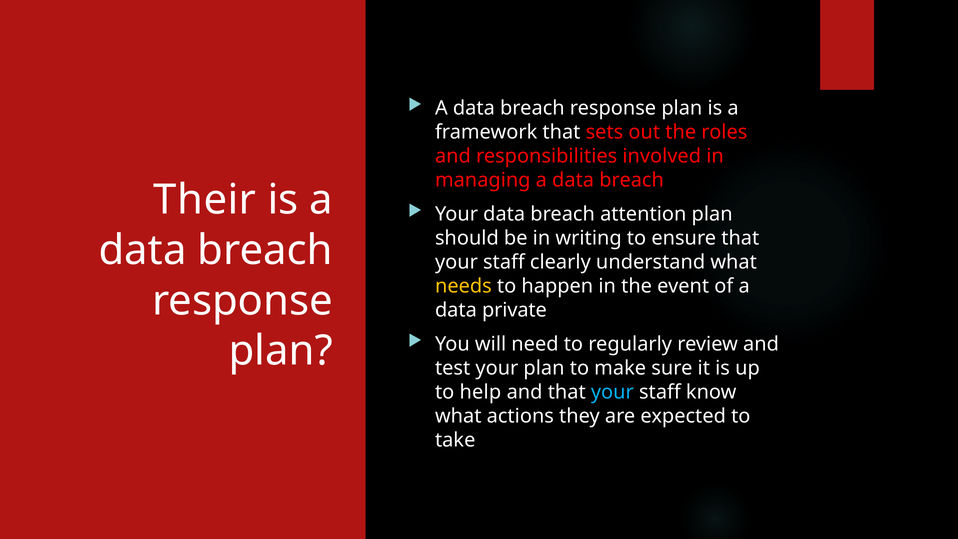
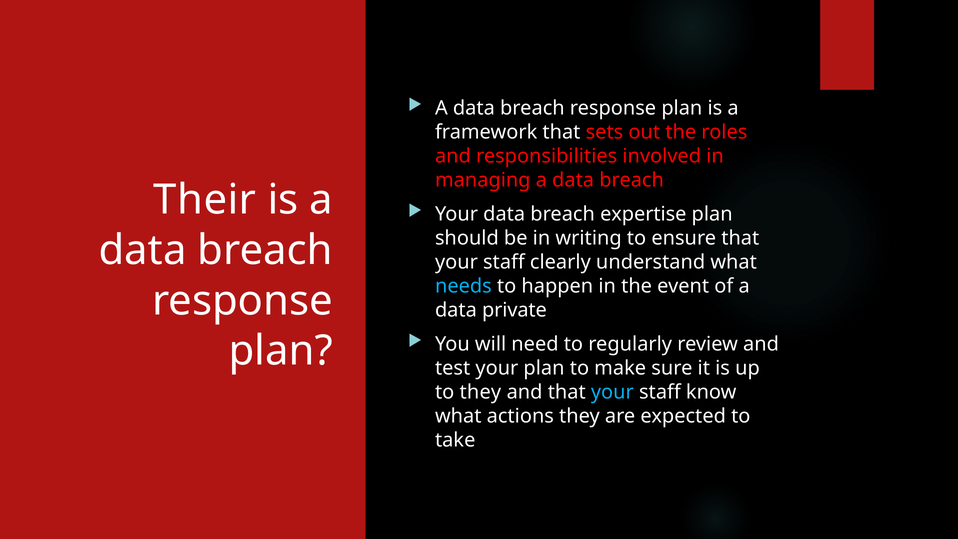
attention: attention -> expertise
needs colour: yellow -> light blue
to help: help -> they
